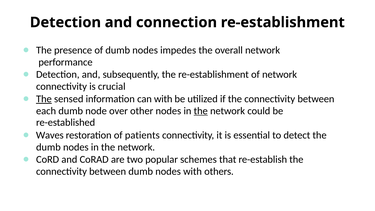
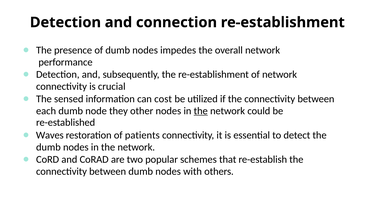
The at (44, 99) underline: present -> none
can with: with -> cost
over: over -> they
